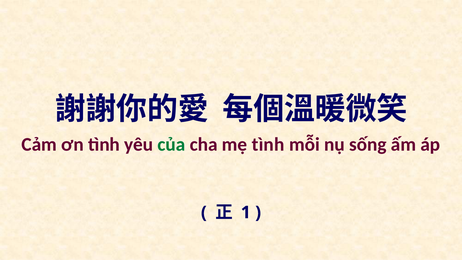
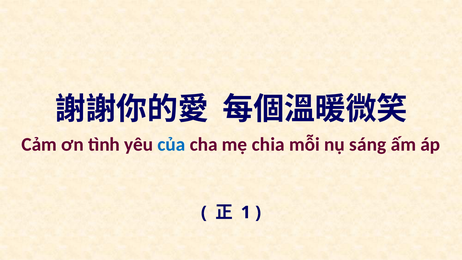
của colour: green -> blue
mẹ tình: tình -> chia
sống: sống -> sáng
